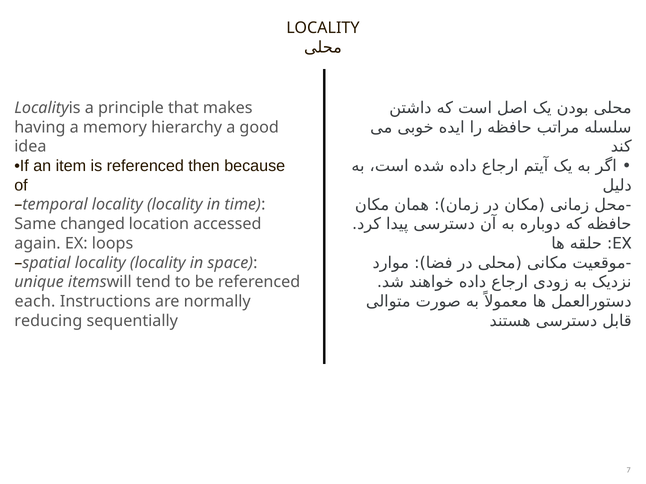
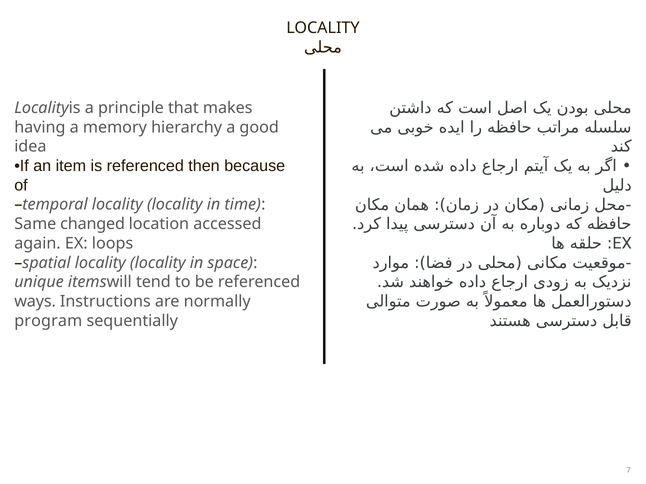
each: each -> ways
reducing: reducing -> program
